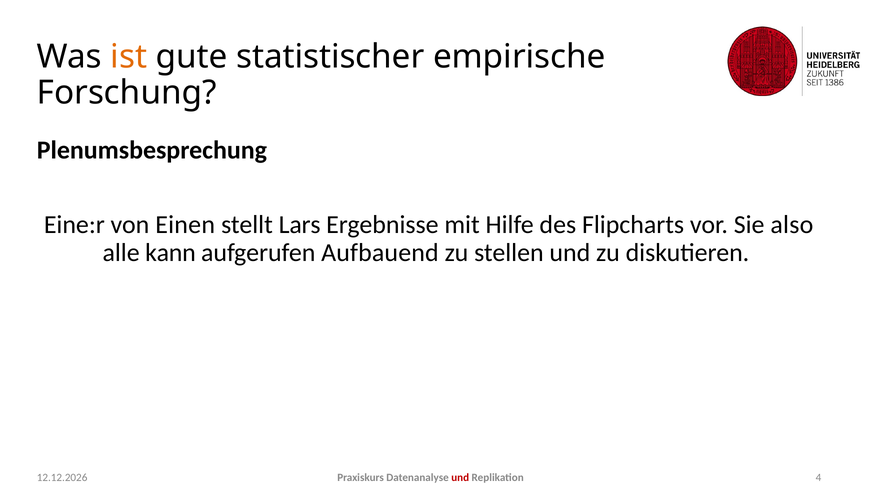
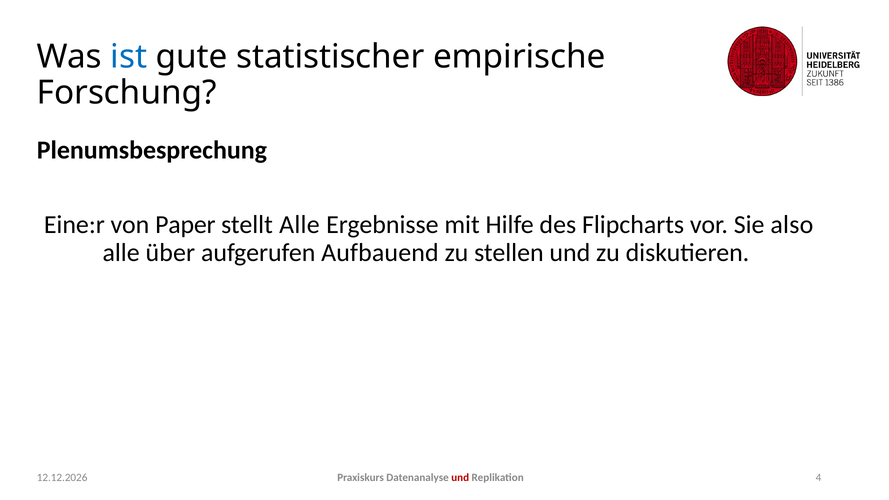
ist colour: orange -> blue
Einen: Einen -> Paper
stellt Lars: Lars -> Alle
kann: kann -> über
